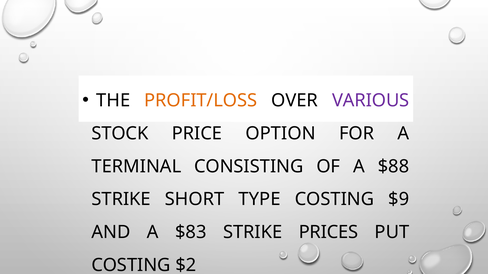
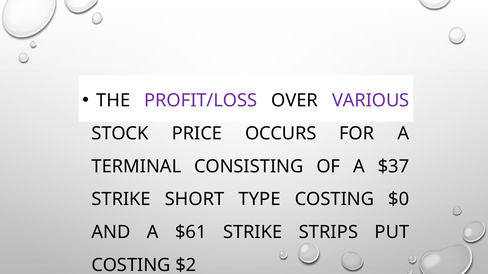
PROFIT/LOSS colour: orange -> purple
OPTION: OPTION -> OCCURS
$88: $88 -> $37
$9: $9 -> $0
$83: $83 -> $61
PRICES: PRICES -> STRIPS
